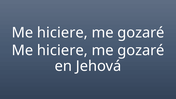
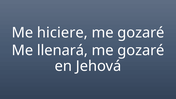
hiciere at (62, 50): hiciere -> llenará
